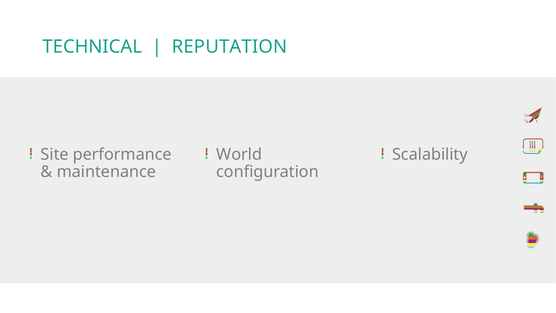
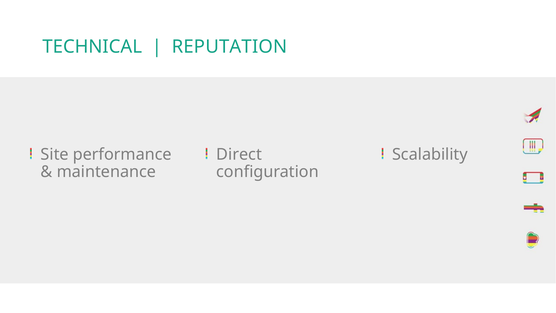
World: World -> Direct
